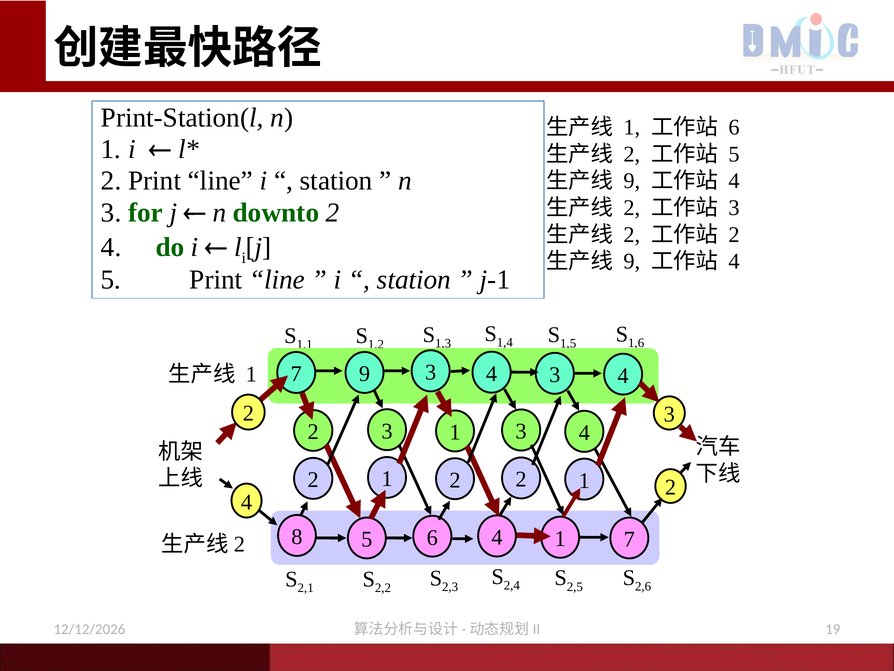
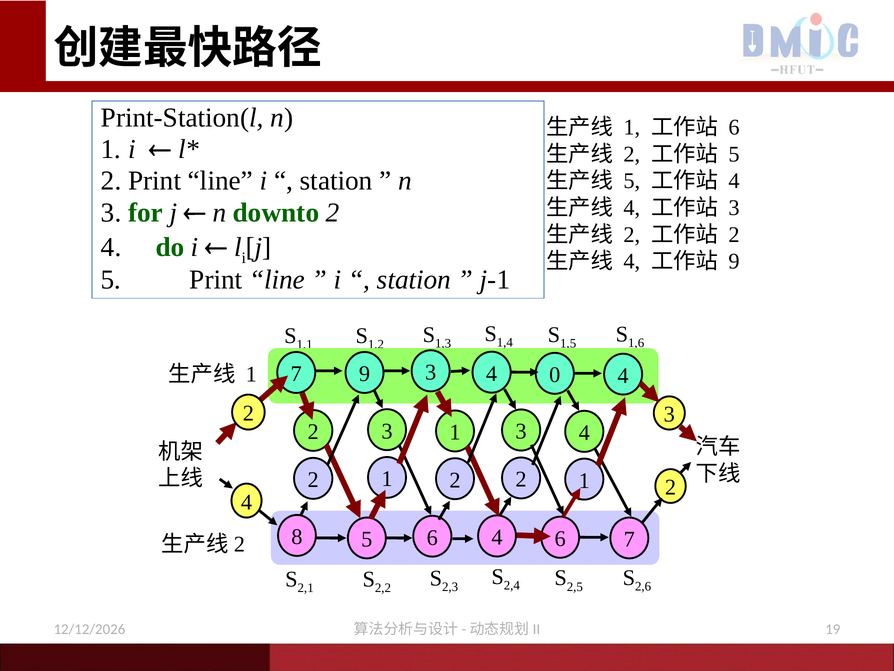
9 at (632, 181): 9 -> 5
2 at (632, 208): 2 -> 4
9 at (632, 261): 9 -> 4
4 at (734, 261): 4 -> 9
3 3: 3 -> 0
6 1: 1 -> 6
